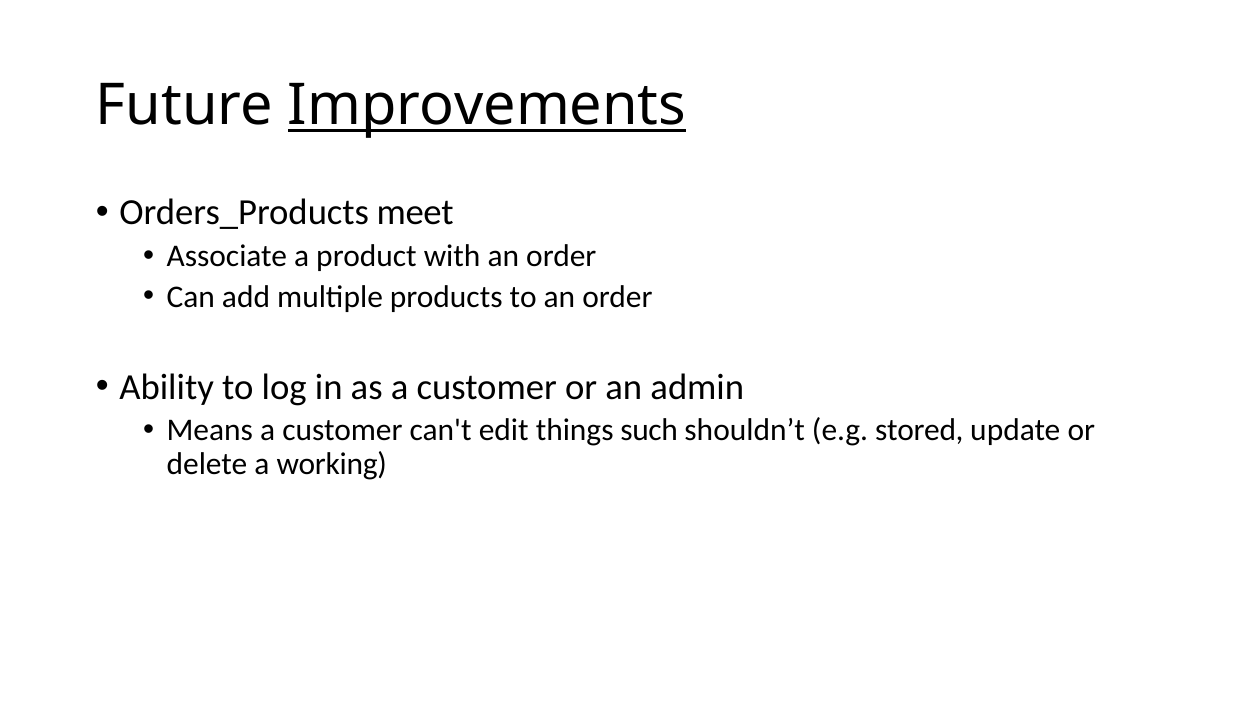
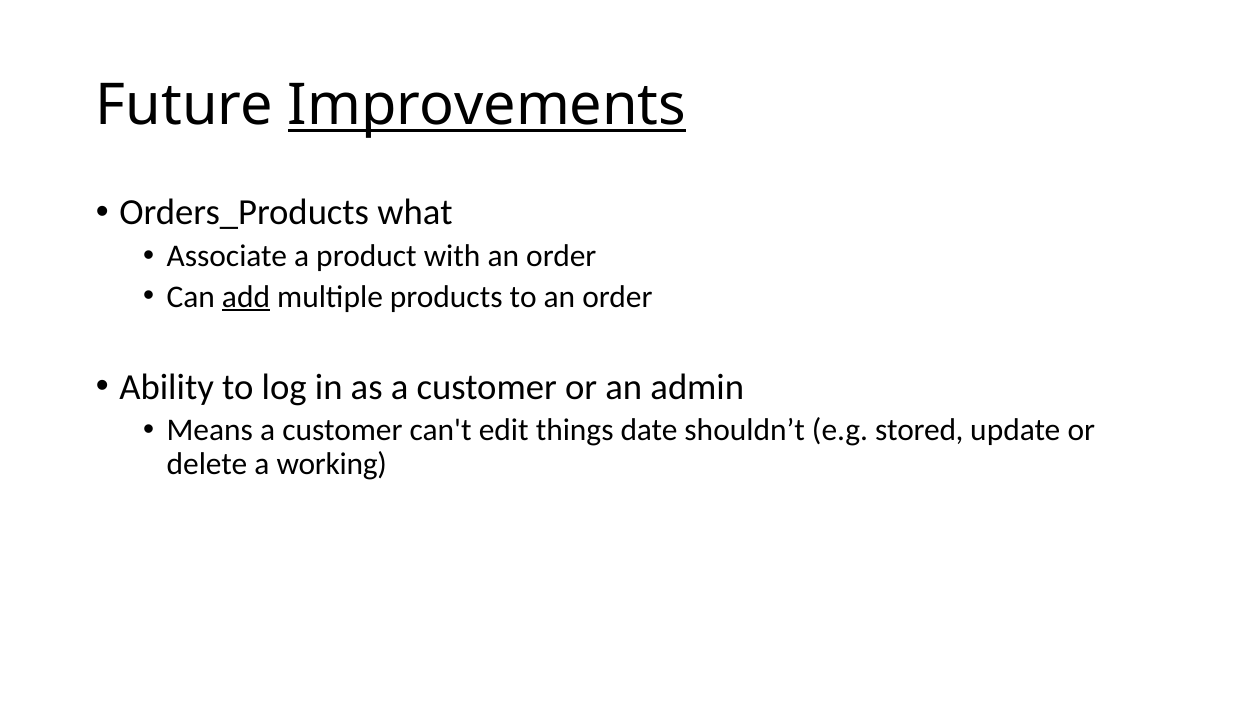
meet: meet -> what
add underline: none -> present
such: such -> date
